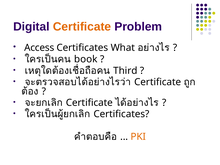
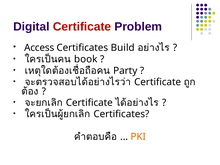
Certificate at (82, 27) colour: orange -> red
What: What -> Build
Third: Third -> Party
